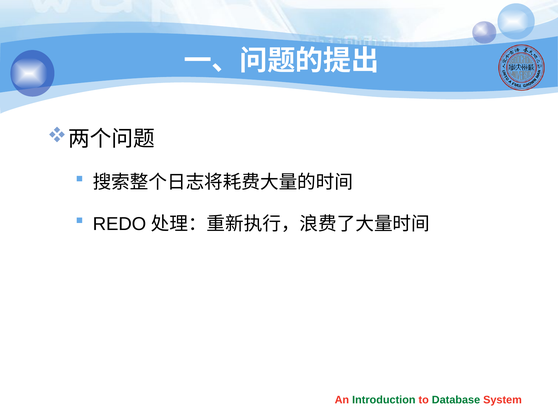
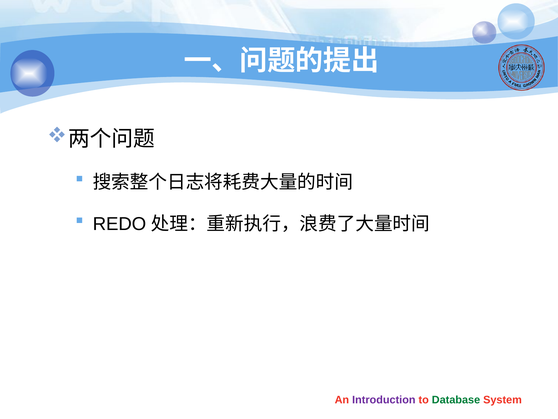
Introduction colour: green -> purple
